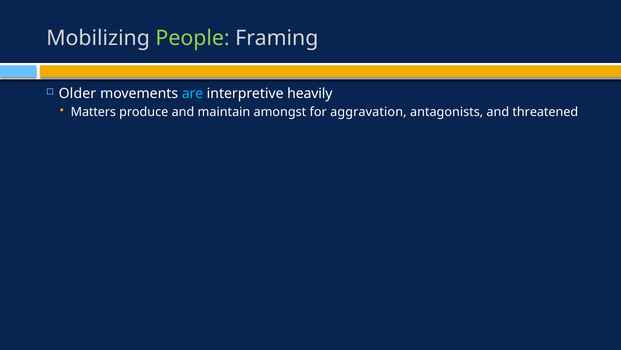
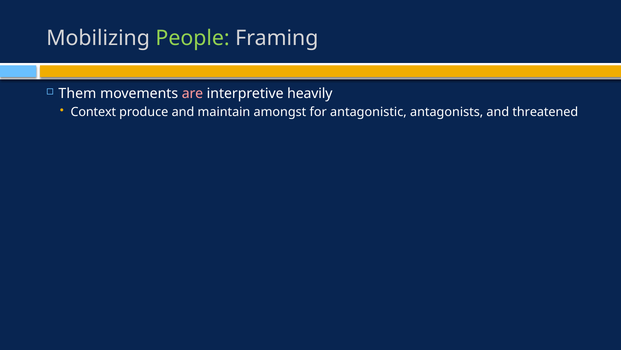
Older: Older -> Them
are colour: light blue -> pink
Matters: Matters -> Context
aggravation: aggravation -> antagonistic
